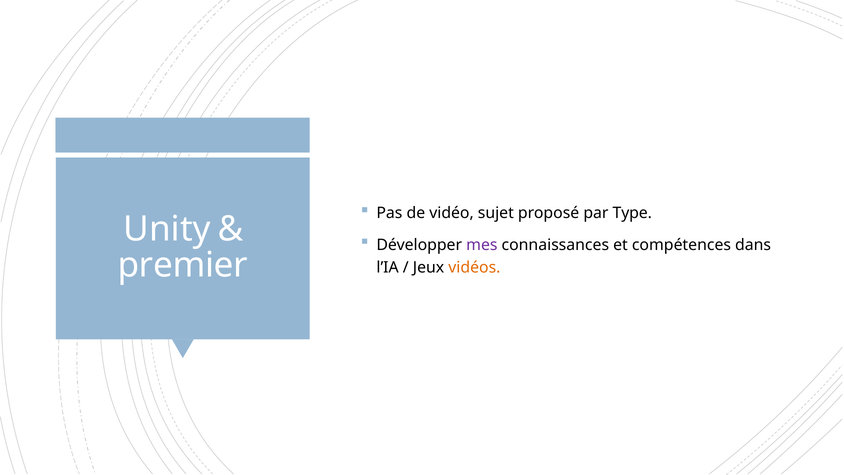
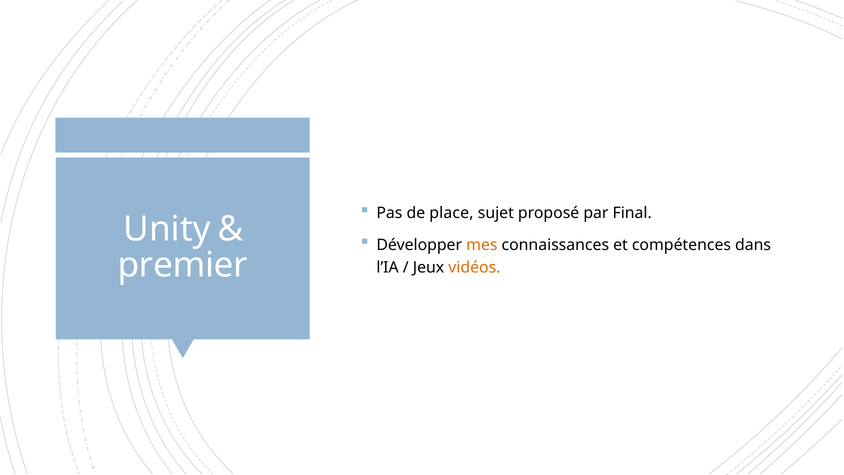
vidéo: vidéo -> place
Type: Type -> Final
mes colour: purple -> orange
